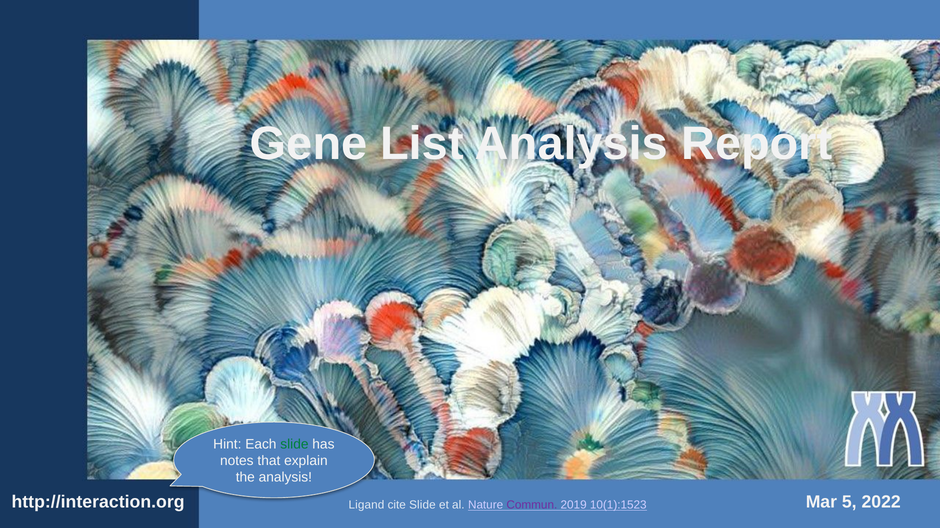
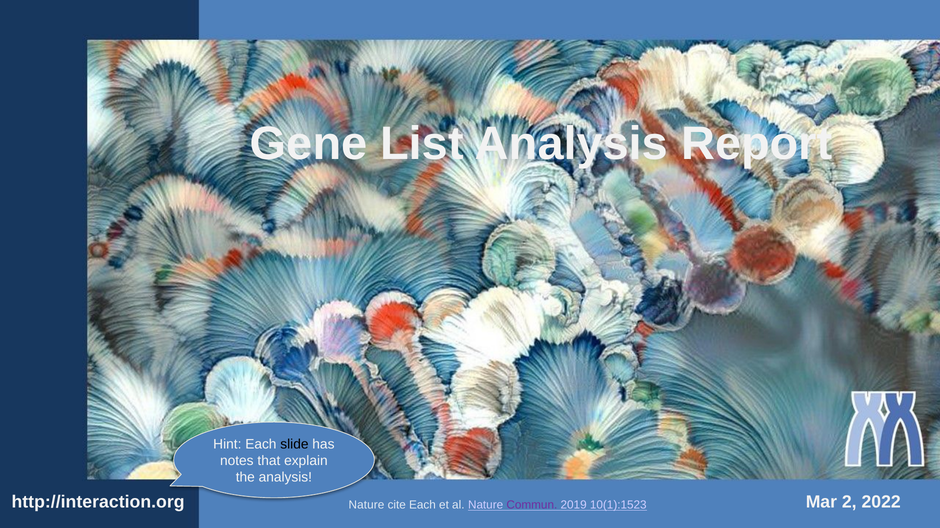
slide at (294, 445) colour: green -> black
5: 5 -> 2
Ligand at (366, 506): Ligand -> Nature
cite Slide: Slide -> Each
